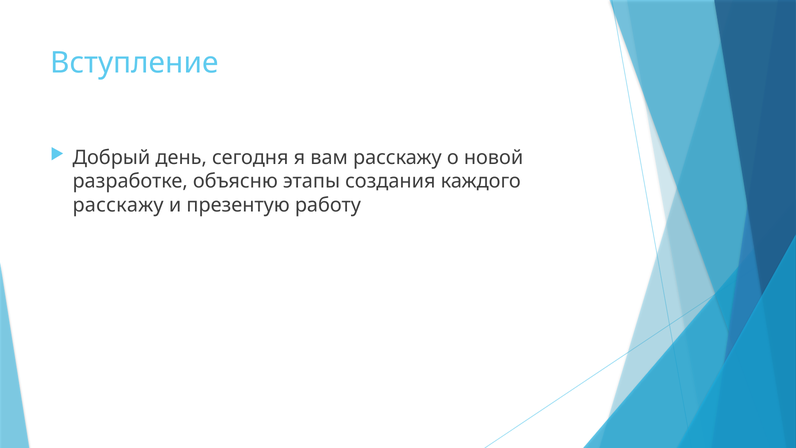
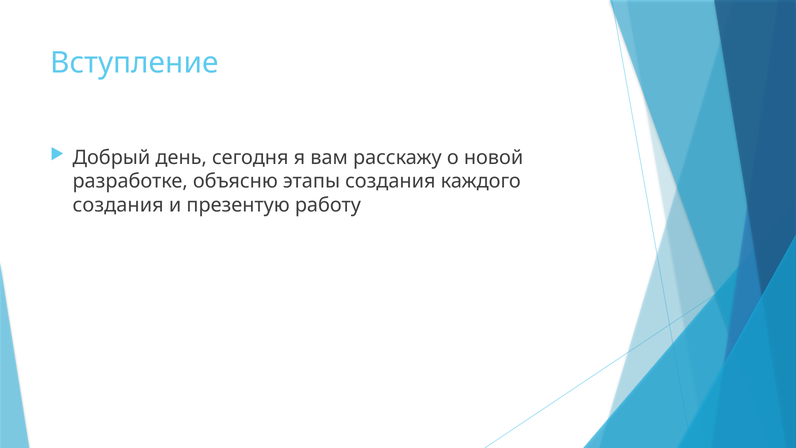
расскажу at (118, 205): расскажу -> создания
